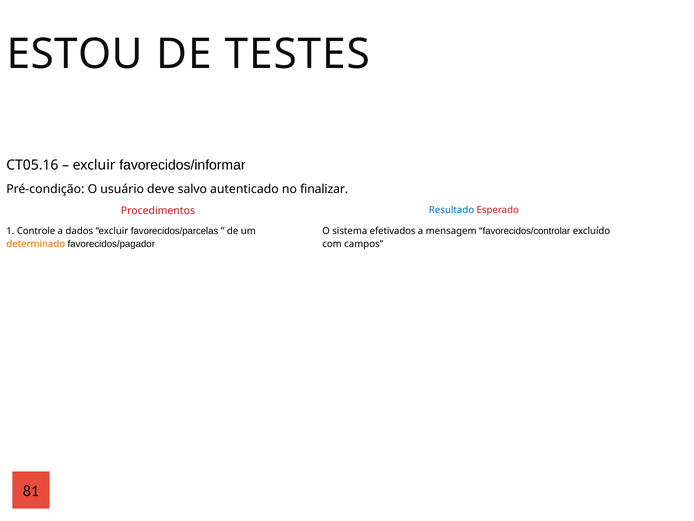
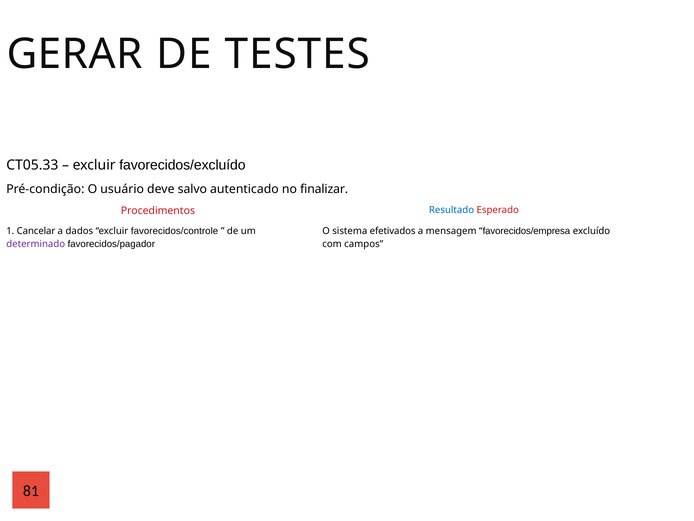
ESTOU: ESTOU -> GERAR
CT05.16: CT05.16 -> CT05.33
favorecidos/informar: favorecidos/informar -> favorecidos/excluído
Controle: Controle -> Cancelar
favorecidos/parcelas: favorecidos/parcelas -> favorecidos/controle
favorecidos/controlar: favorecidos/controlar -> favorecidos/empresa
determinado colour: orange -> purple
